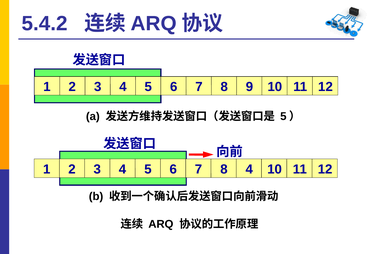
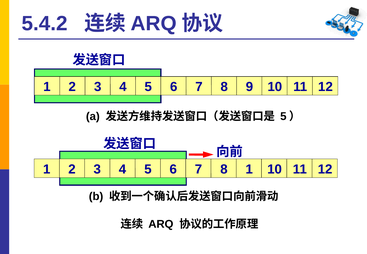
8 4: 4 -> 1
